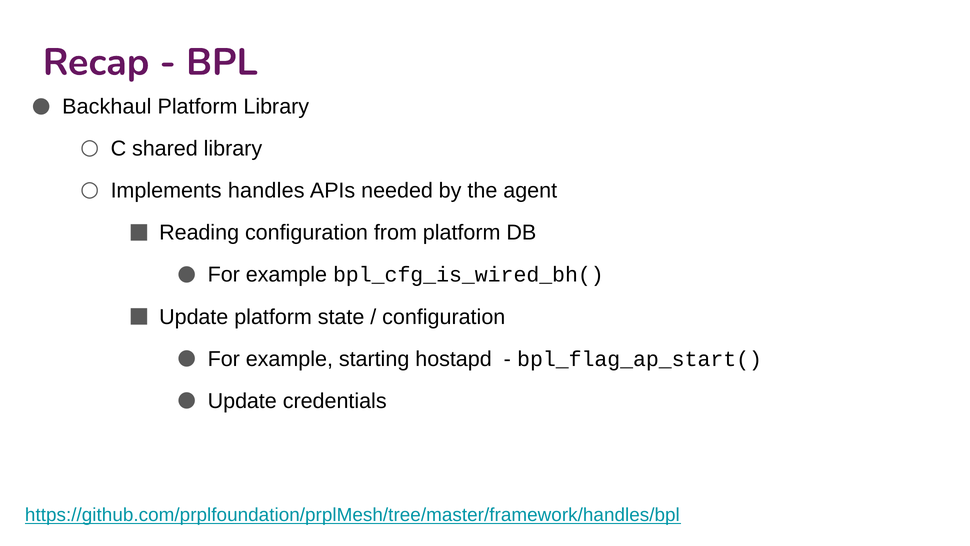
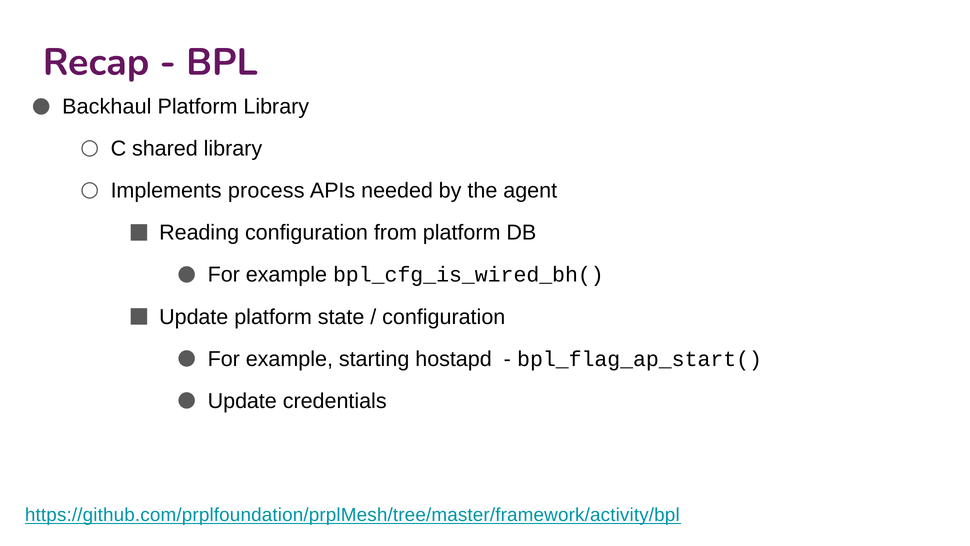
handles: handles -> process
https://github.com/prplfoundation/prplMesh/tree/master/framework/handles/bpl: https://github.com/prplfoundation/prplMesh/tree/master/framework/handles/bpl -> https://github.com/prplfoundation/prplMesh/tree/master/framework/activity/bpl
